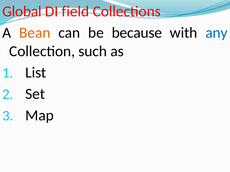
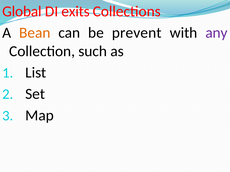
field: field -> exits
because: because -> prevent
any colour: blue -> purple
